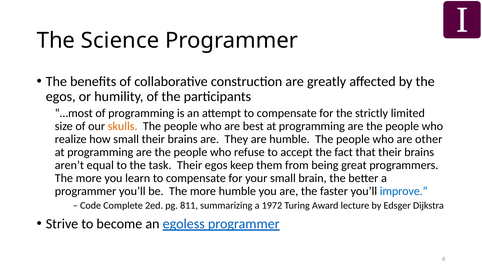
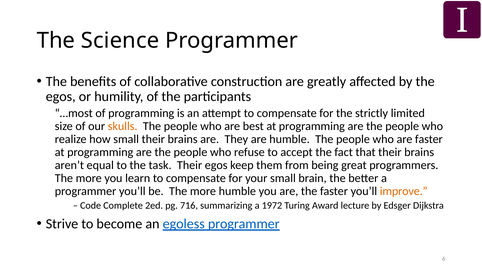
are other: other -> faster
improve colour: blue -> orange
811: 811 -> 716
